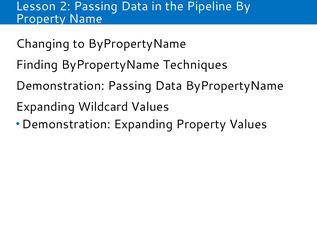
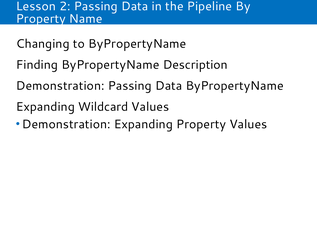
Techniques: Techniques -> Description
